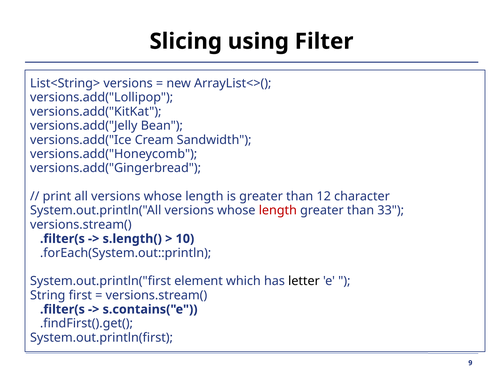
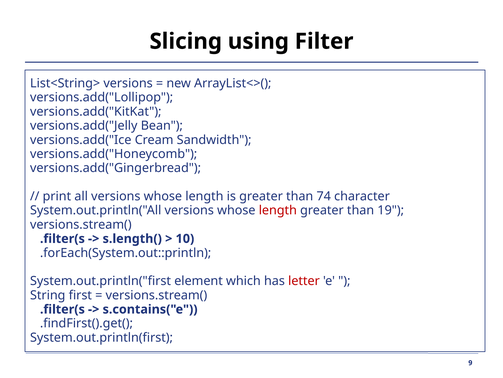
12: 12 -> 74
33: 33 -> 19
letter colour: black -> red
